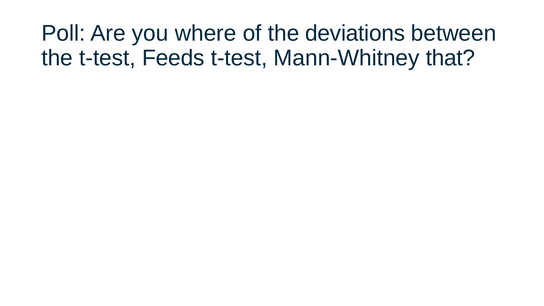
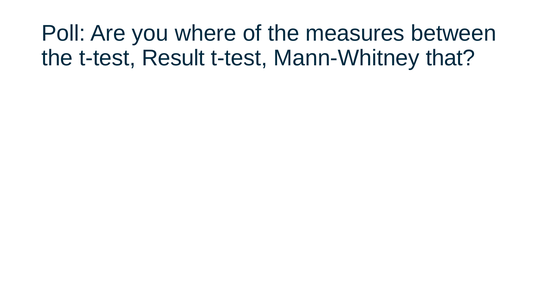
deviations: deviations -> measures
Feeds: Feeds -> Result
